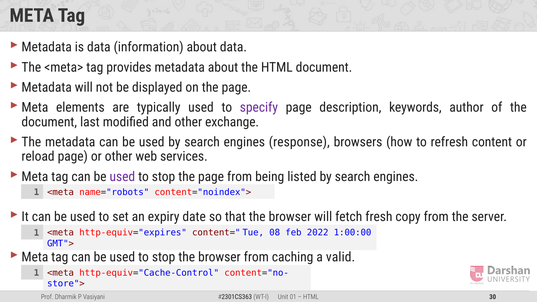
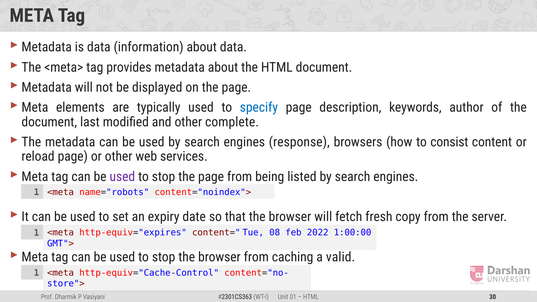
specify colour: purple -> blue
exchange: exchange -> complete
refresh: refresh -> consist
